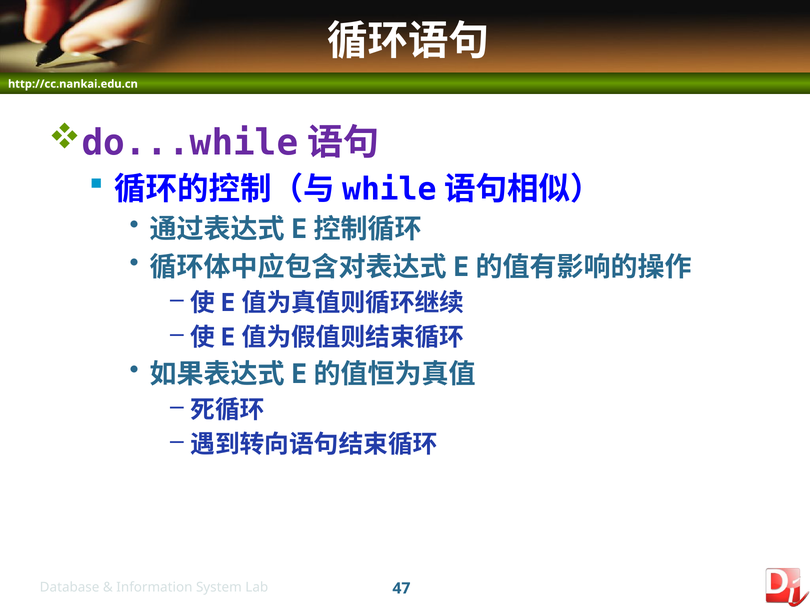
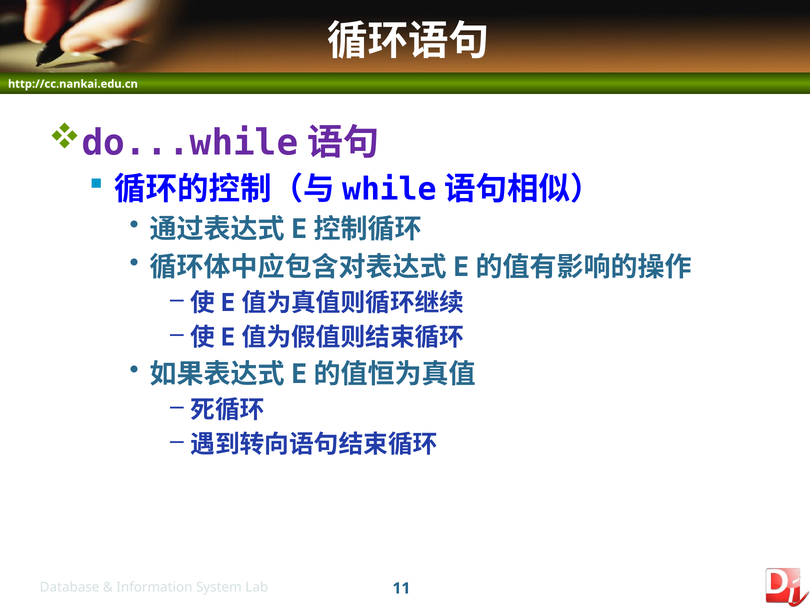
47: 47 -> 11
